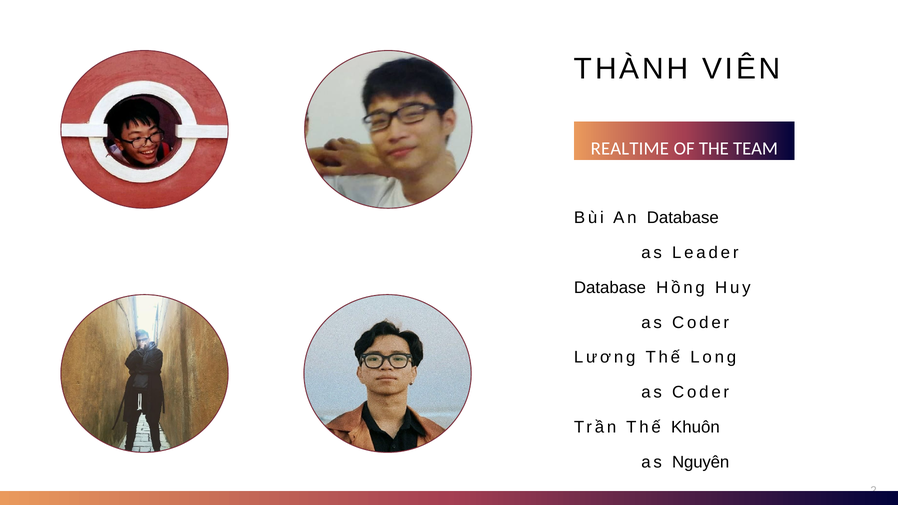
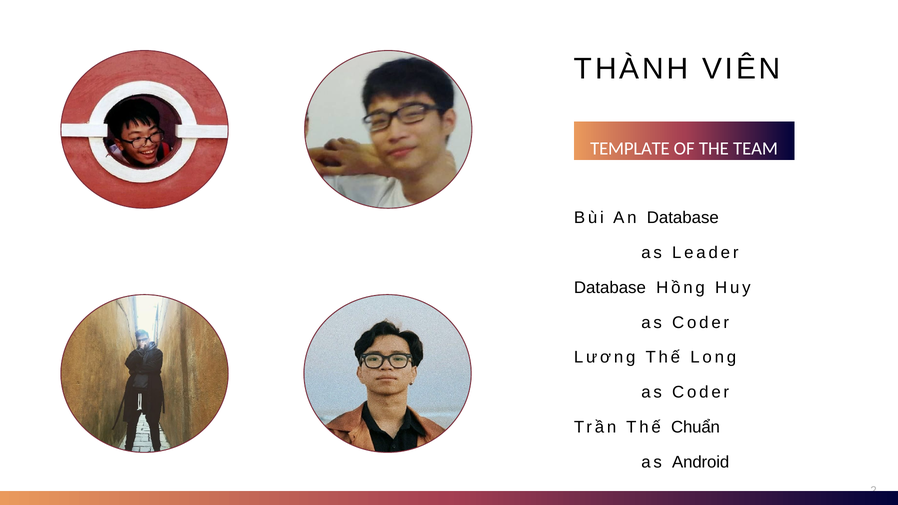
REALTIME: REALTIME -> TEMPLATE
Khuôn: Khuôn -> Chuẩn
Nguyên: Nguyên -> Android
